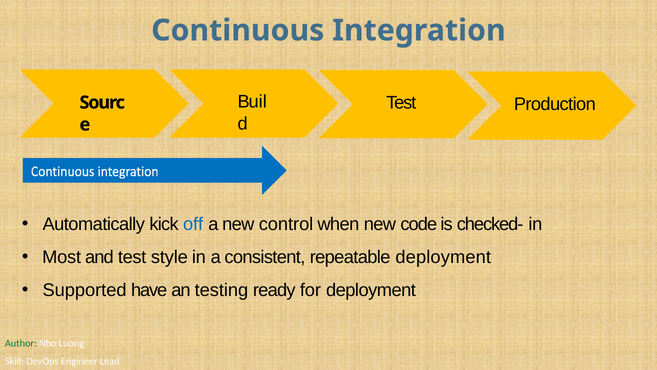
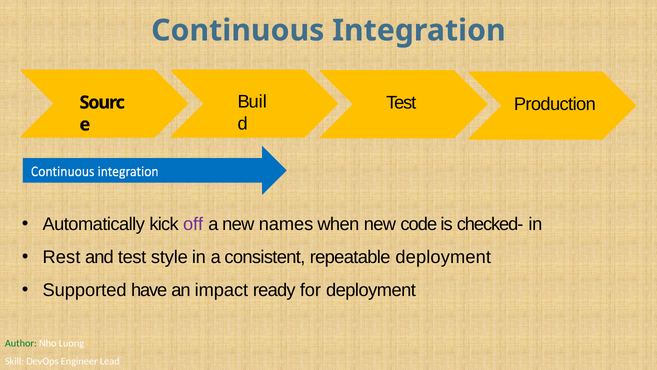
off colour: blue -> purple
control: control -> names
Most: Most -> Rest
testing: testing -> impact
